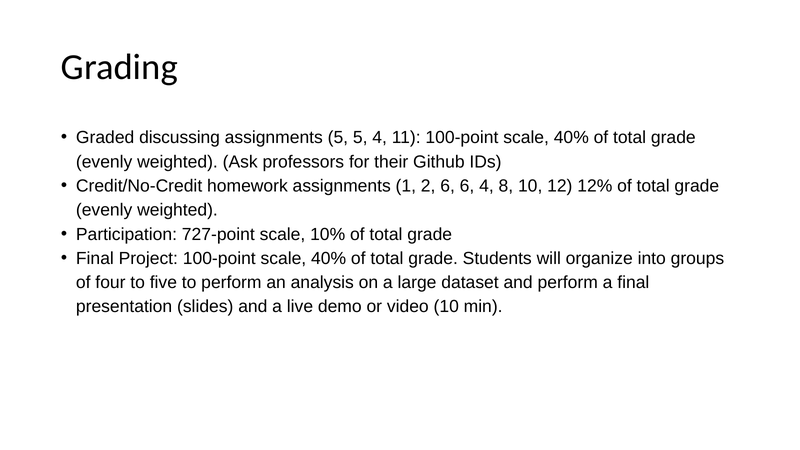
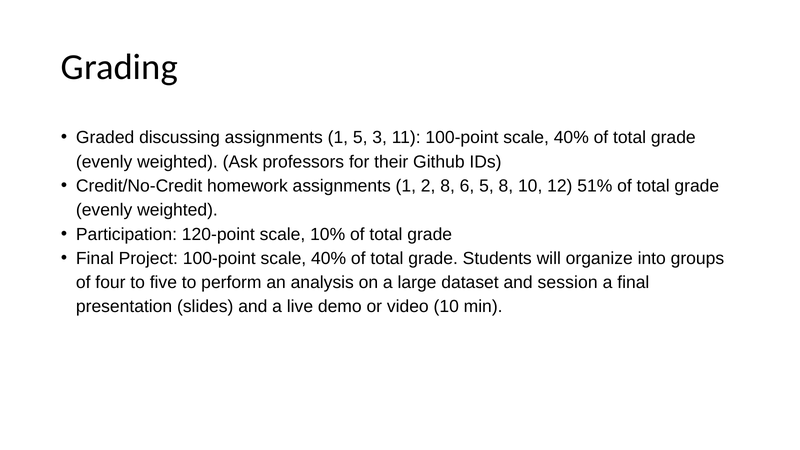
5 at (338, 138): 5 -> 1
5 4: 4 -> 3
2 6: 6 -> 8
6 4: 4 -> 5
12%: 12% -> 51%
727-point: 727-point -> 120-point
and perform: perform -> session
